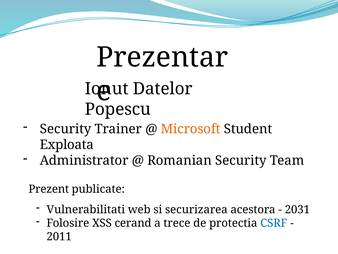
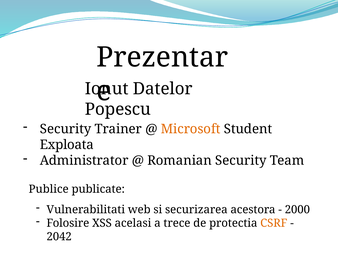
Prezent: Prezent -> Publice
2031: 2031 -> 2000
cerand: cerand -> acelasi
CSRF colour: blue -> orange
2011: 2011 -> 2042
